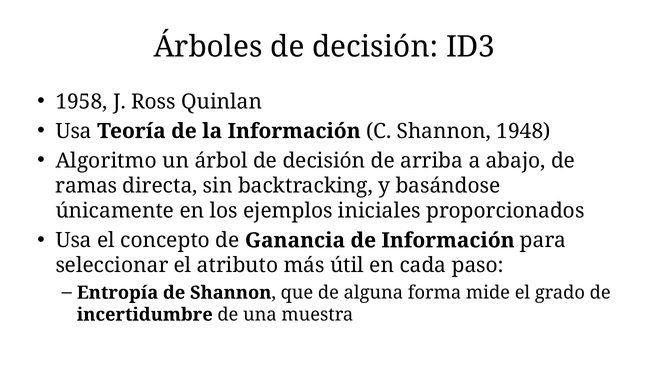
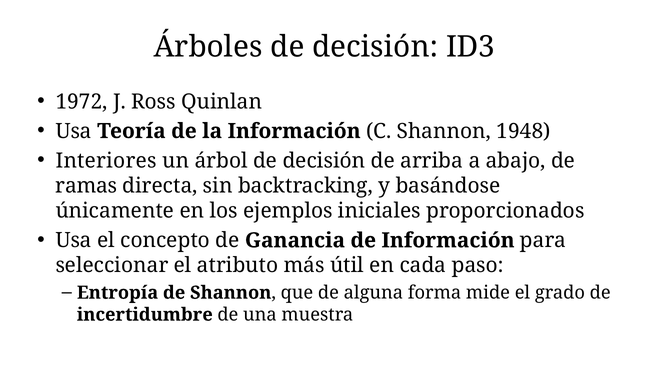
1958: 1958 -> 1972
Algoritmo: Algoritmo -> Interiores
